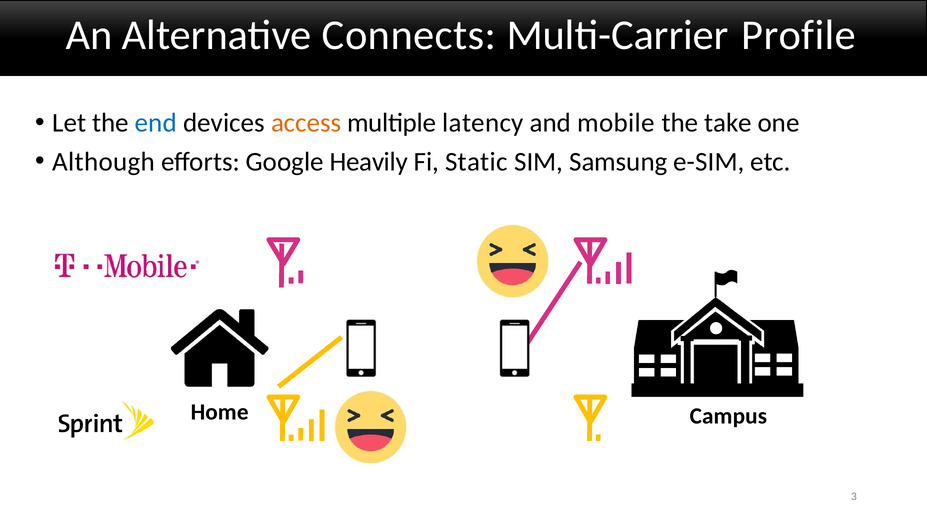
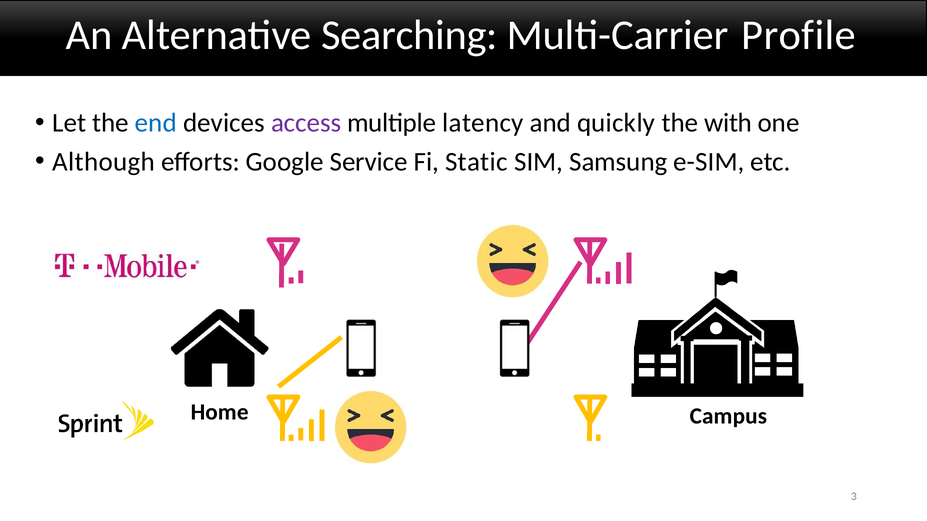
Connects: Connects -> Searching
access colour: orange -> purple
mobile: mobile -> quickly
take: take -> with
Heavily: Heavily -> Service
